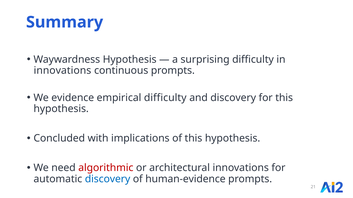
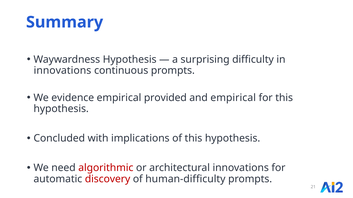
empirical difficulty: difficulty -> provided
and discovery: discovery -> empirical
discovery at (108, 179) colour: blue -> red
human-evidence: human-evidence -> human-difficulty
